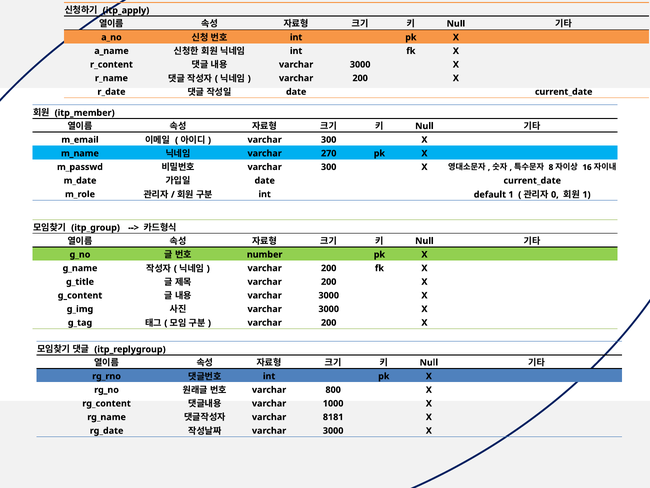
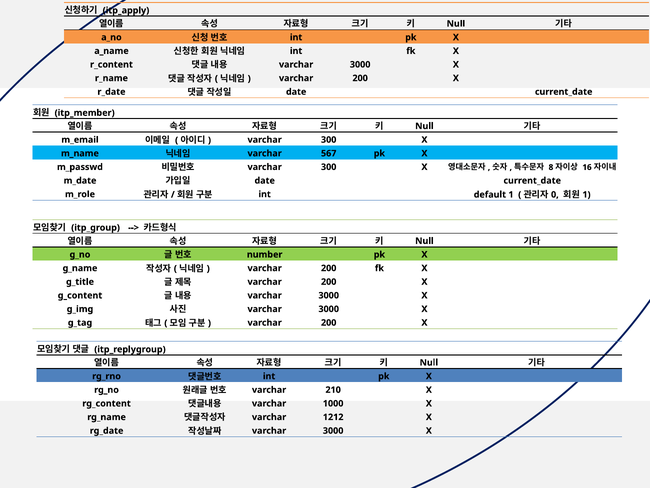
270: 270 -> 567
800: 800 -> 210
8181: 8181 -> 1212
